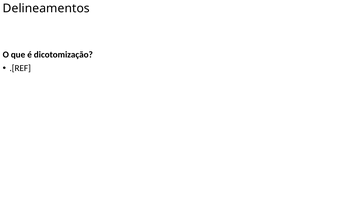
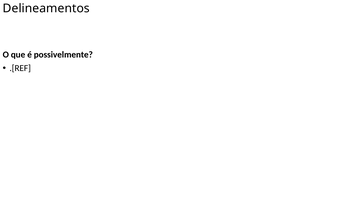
dicotomização: dicotomização -> possivelmente
